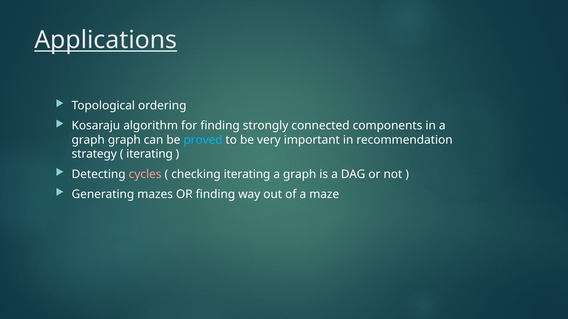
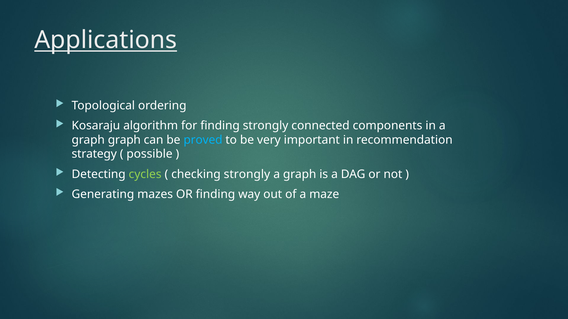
iterating at (150, 154): iterating -> possible
cycles colour: pink -> light green
checking iterating: iterating -> strongly
